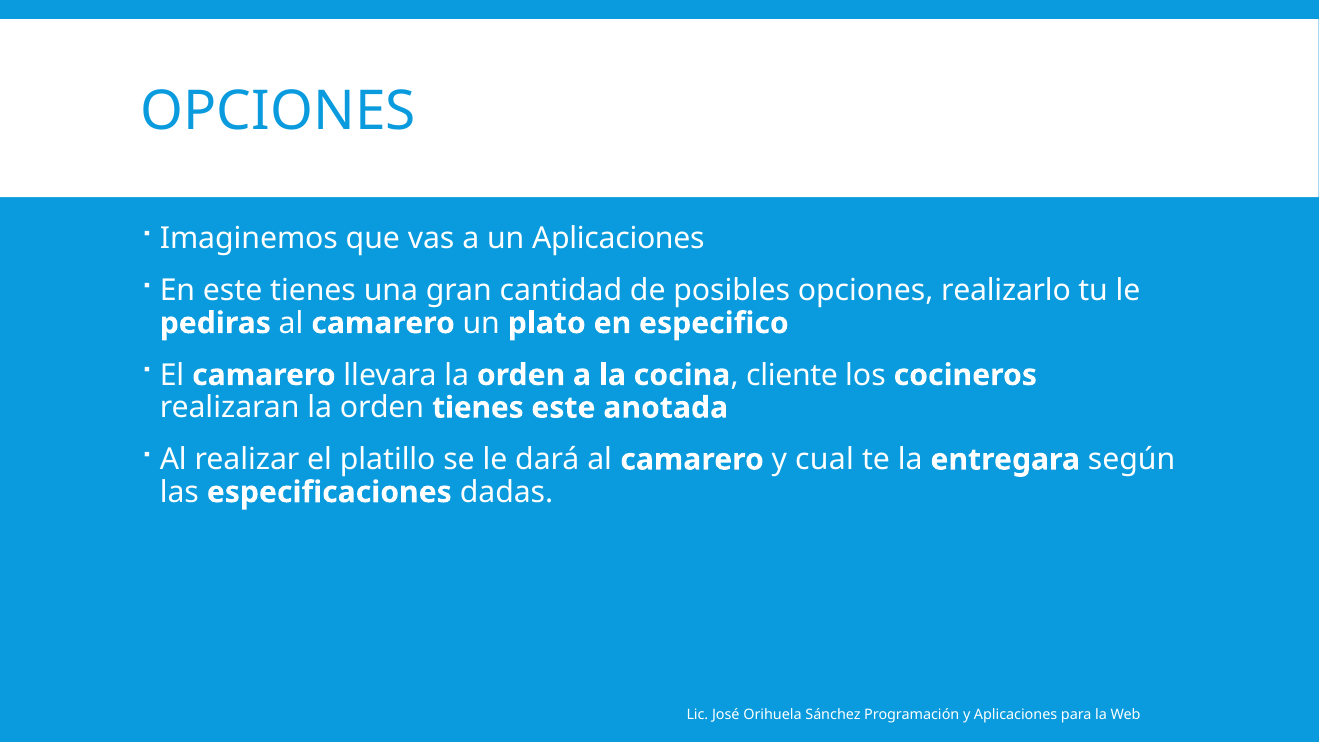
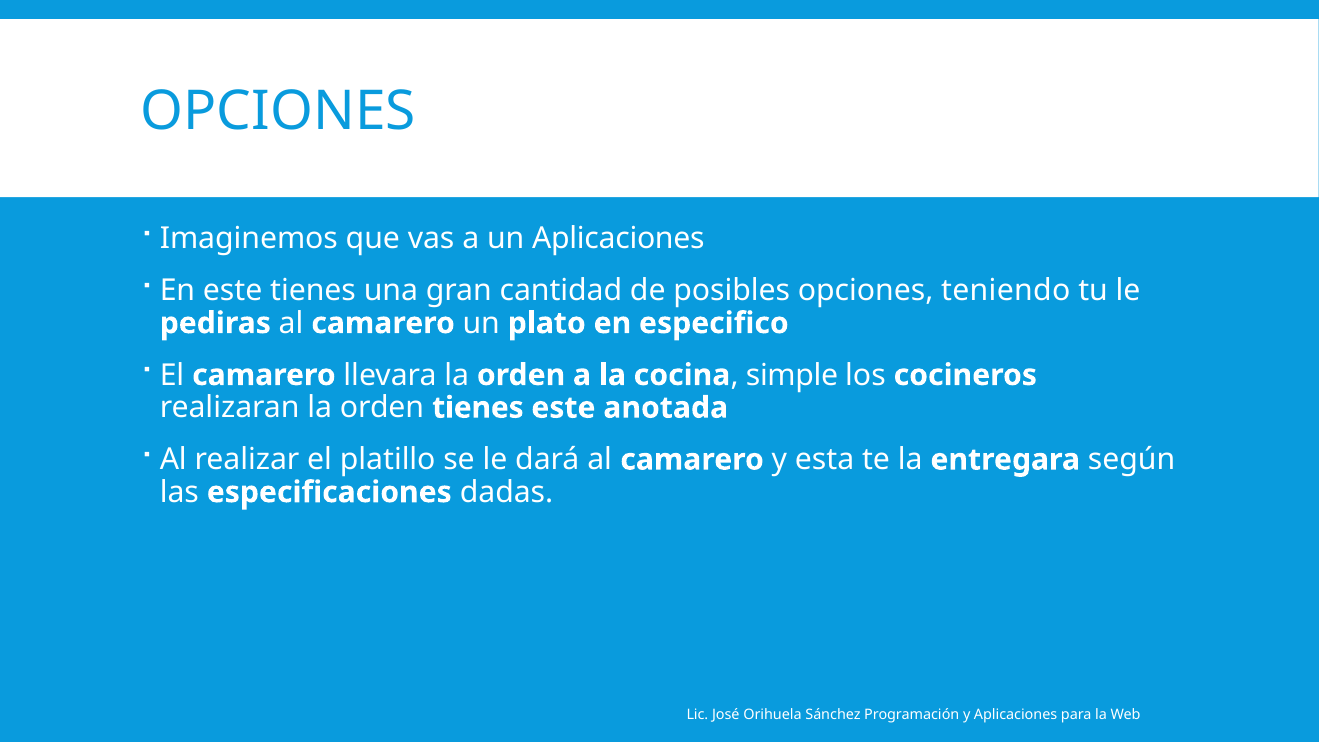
realizarlo: realizarlo -> teniendo
cliente: cliente -> simple
cual: cual -> esta
